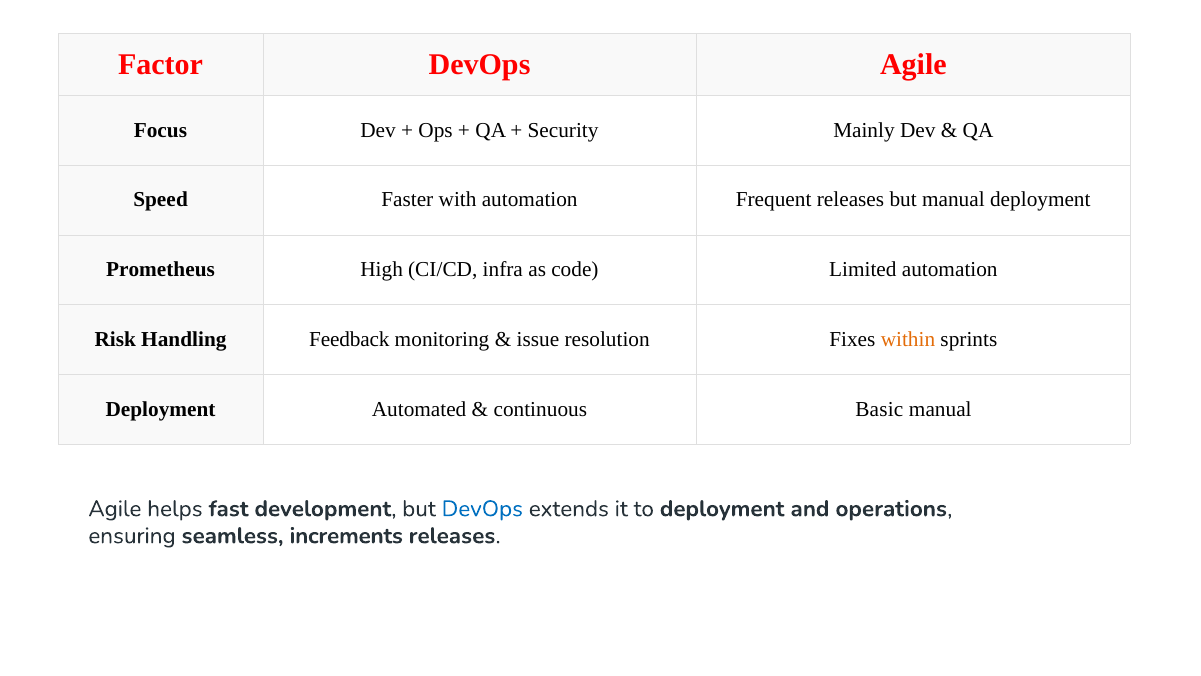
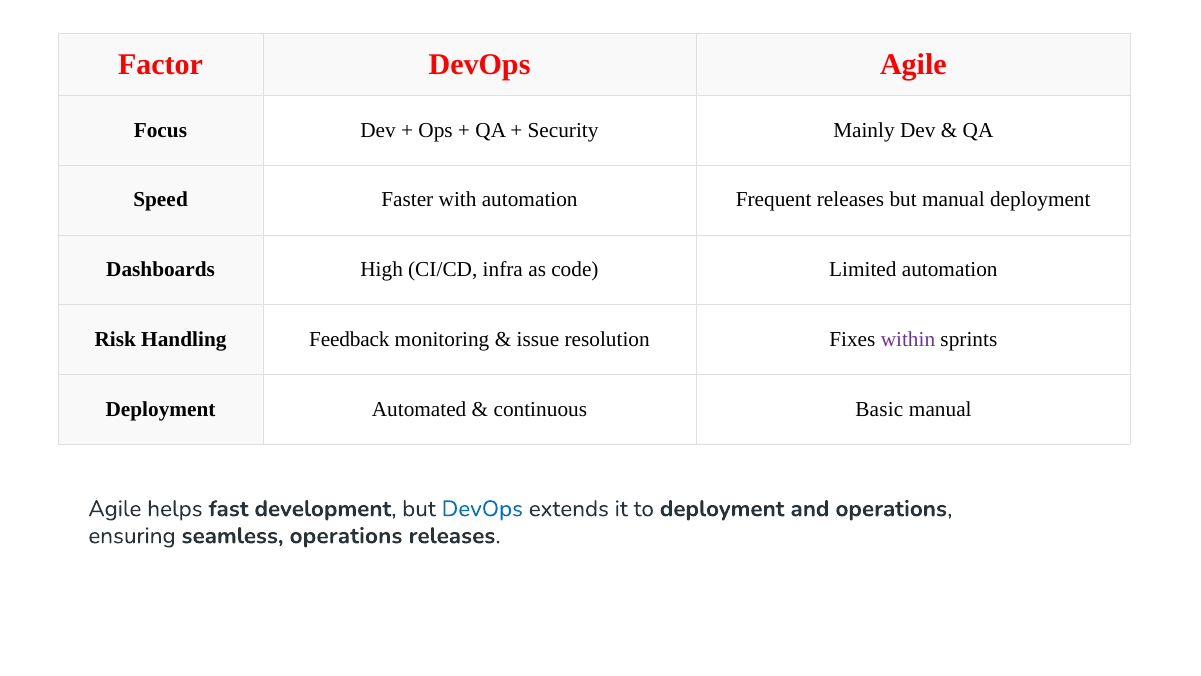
Prometheus: Prometheus -> Dashboards
within colour: orange -> purple
seamless increments: increments -> operations
